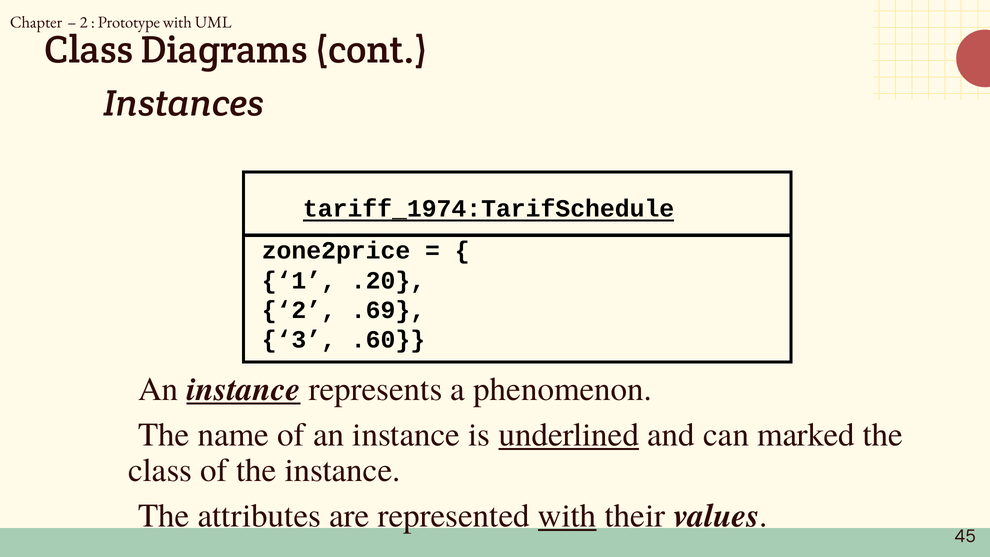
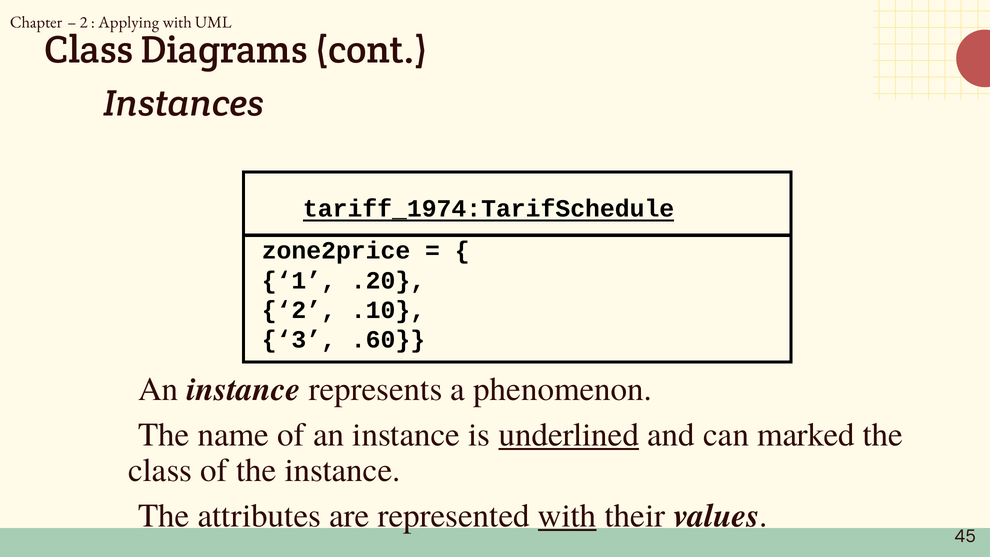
Prototype: Prototype -> Applying
.69: .69 -> .10
instance at (244, 389) underline: present -> none
